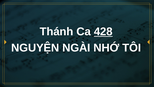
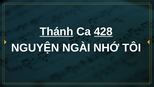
Thánh underline: none -> present
